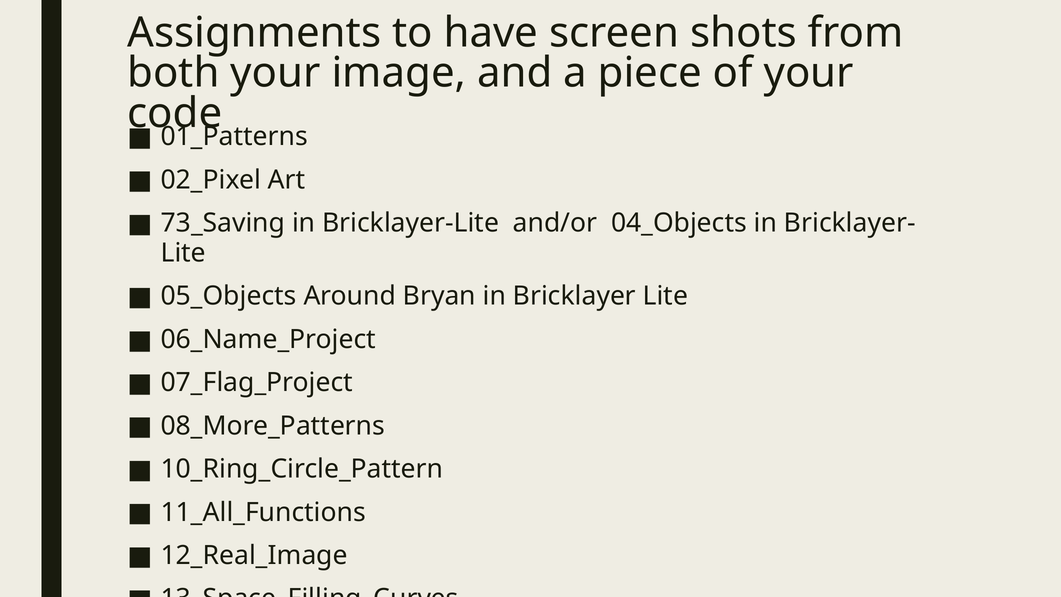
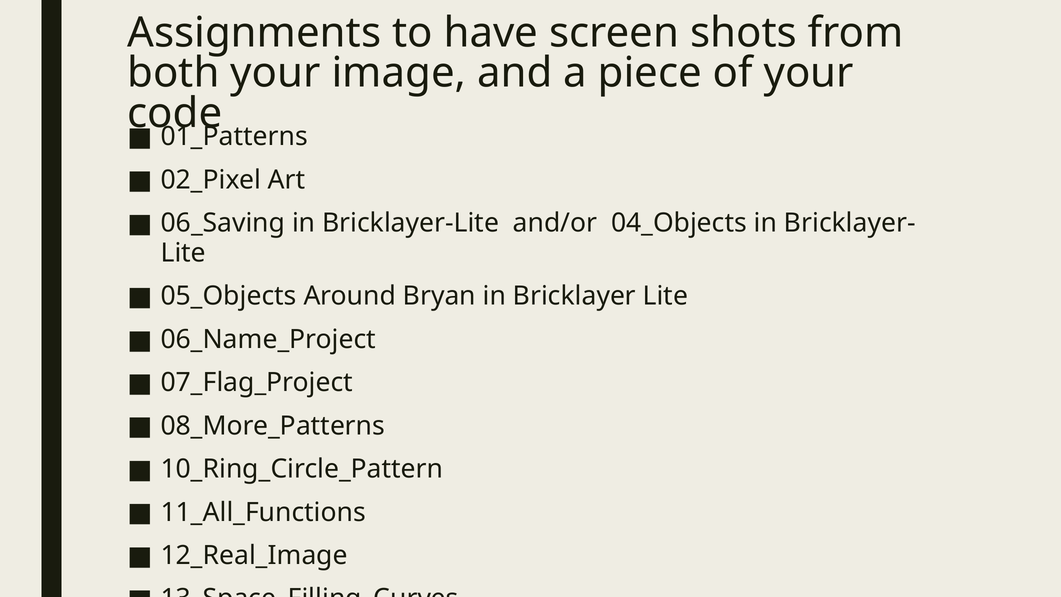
73_Saving: 73_Saving -> 06_Saving
